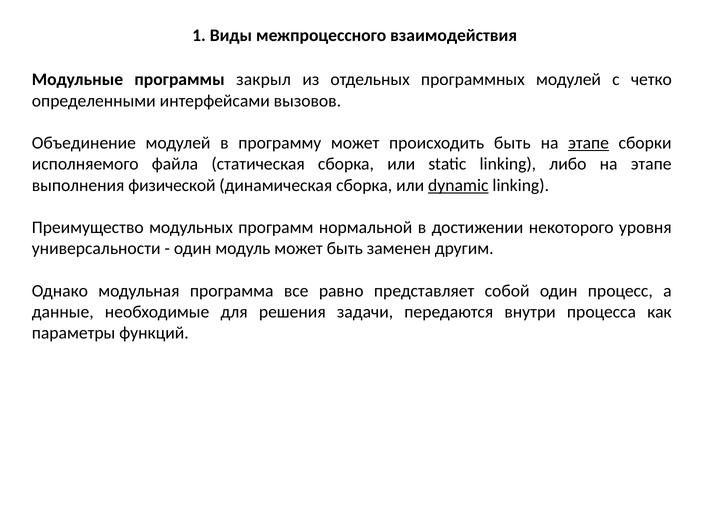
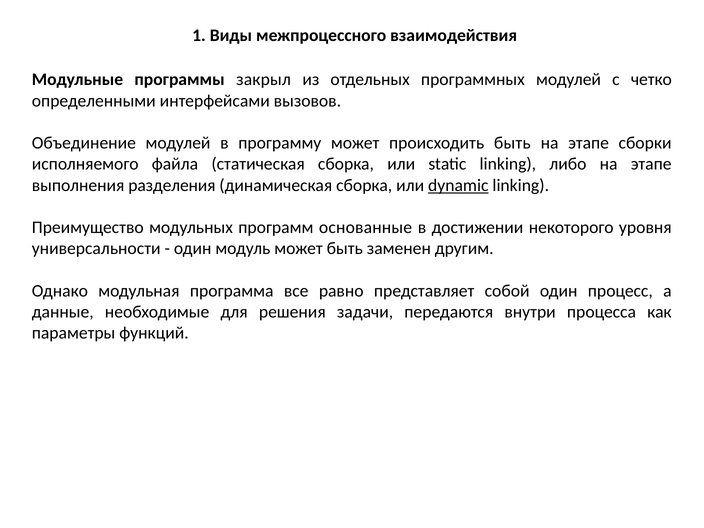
этапе at (589, 143) underline: present -> none
физической: физической -> разделения
нормальной: нормальной -> основанные
